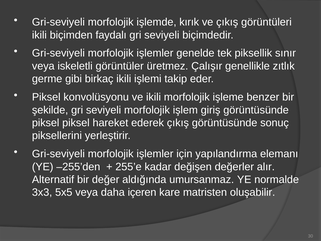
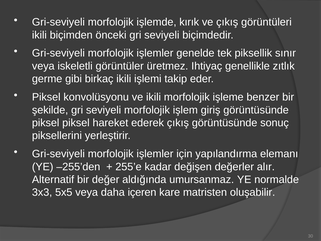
faydalı: faydalı -> önceki
Çalışır: Çalışır -> Ihtiyaç
